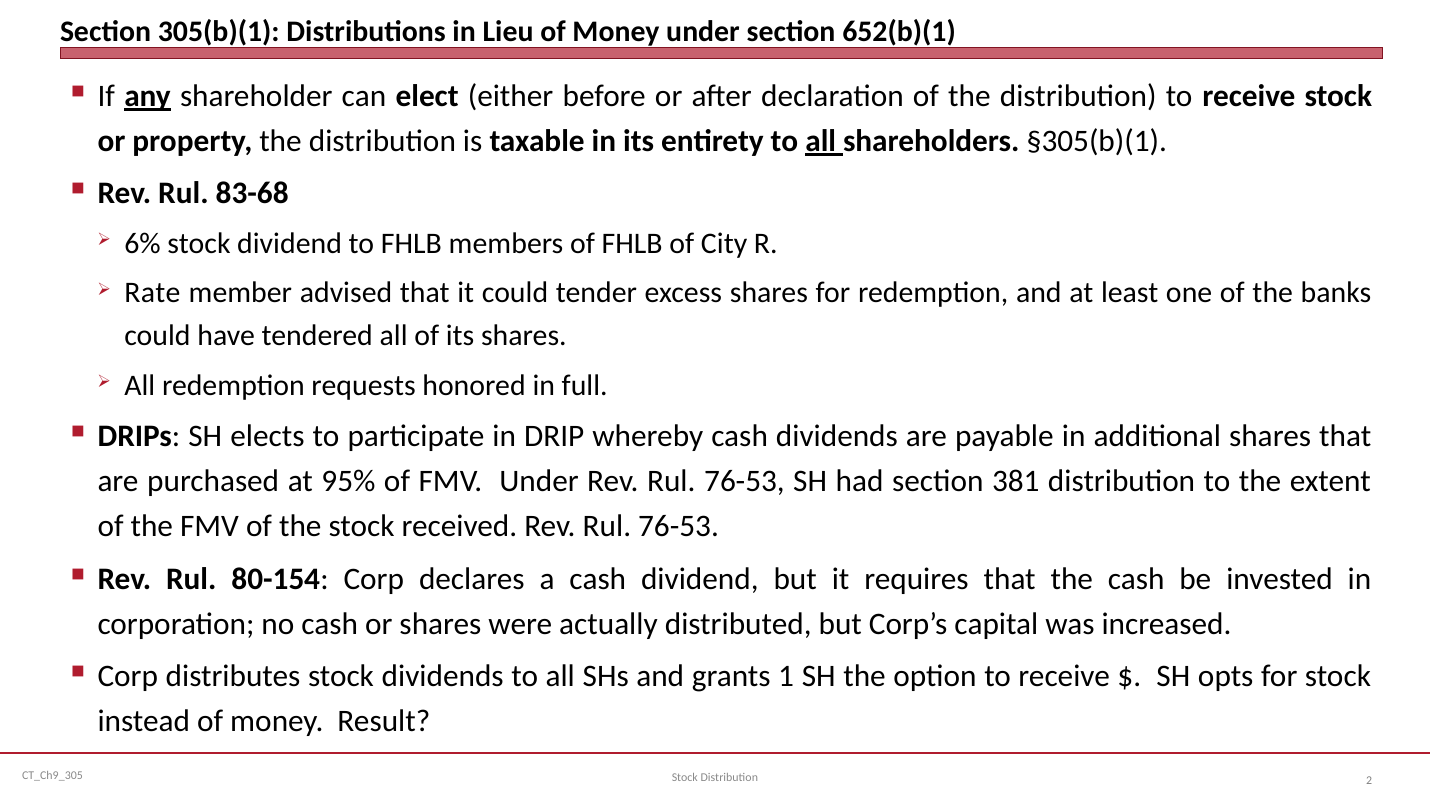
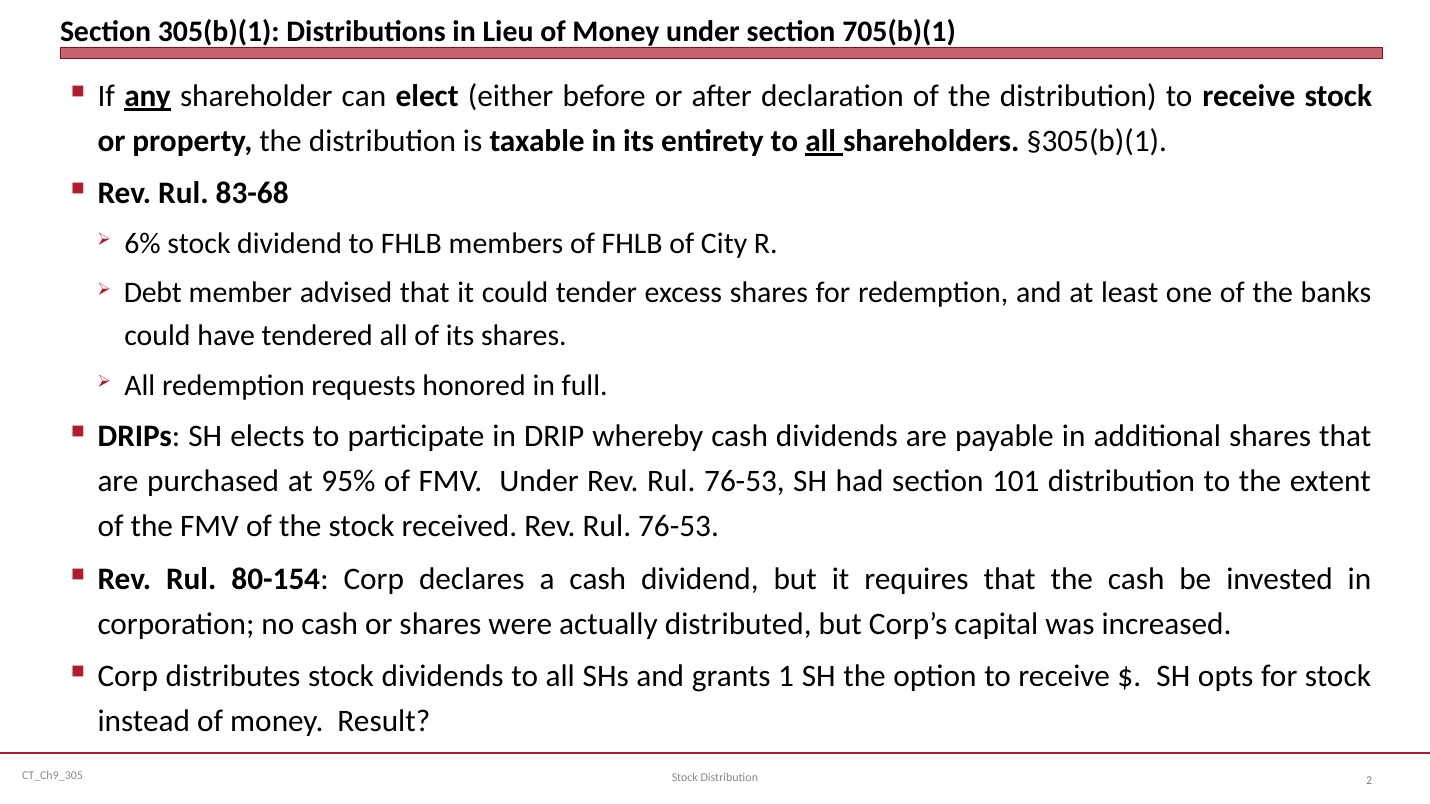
652(b)(1: 652(b)(1 -> 705(b)(1
Rate: Rate -> Debt
381: 381 -> 101
